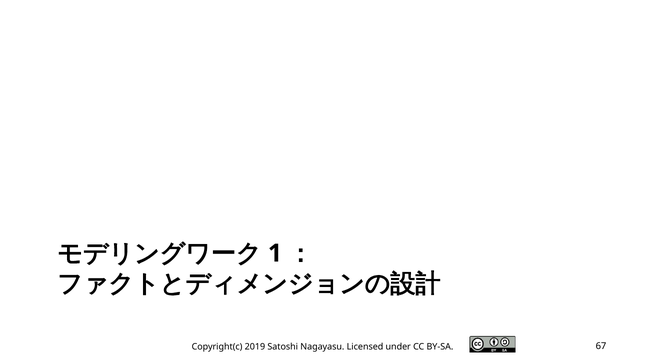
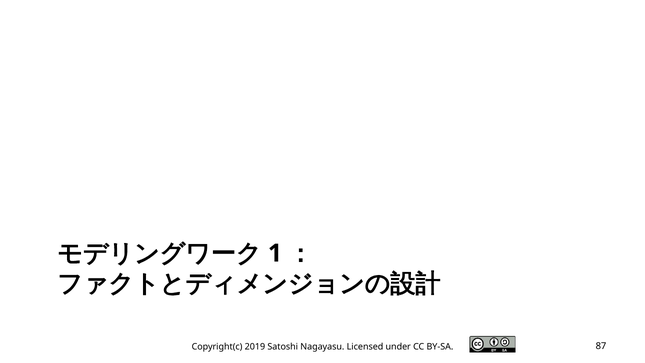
67: 67 -> 87
